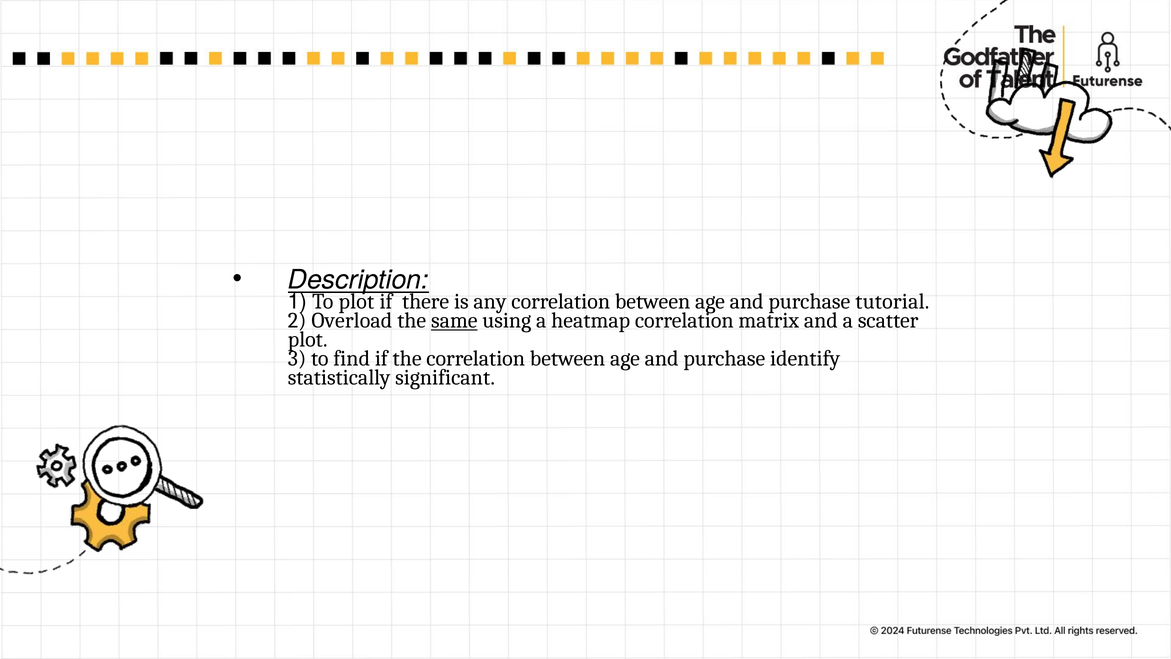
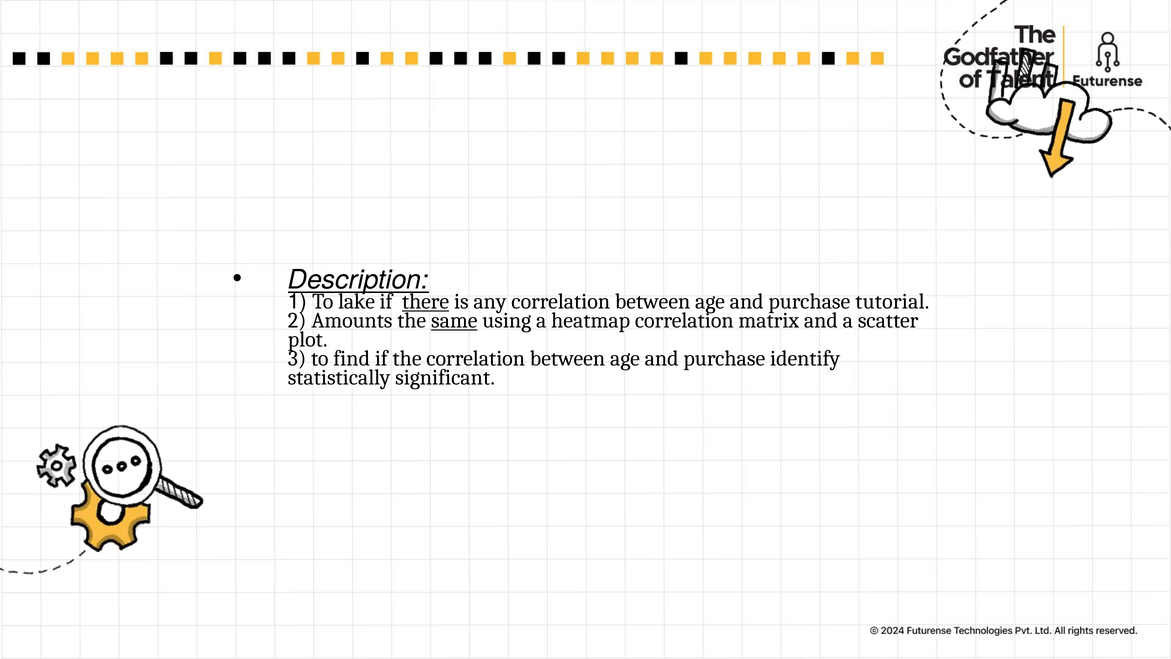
To plot: plot -> lake
there underline: none -> present
Overload: Overload -> Amounts
